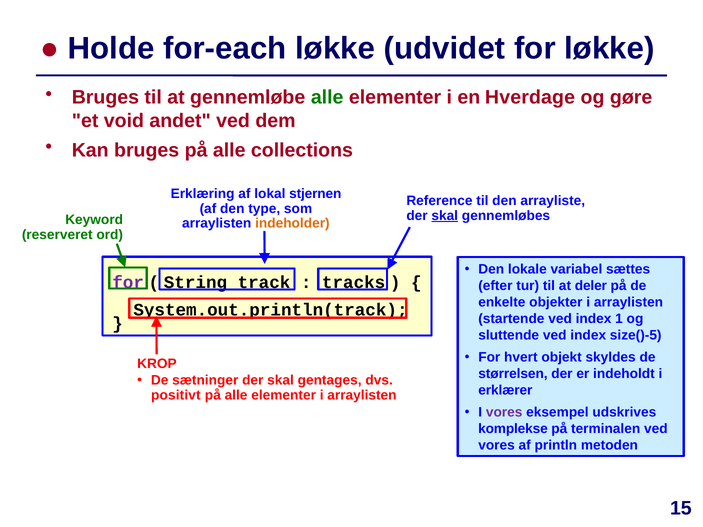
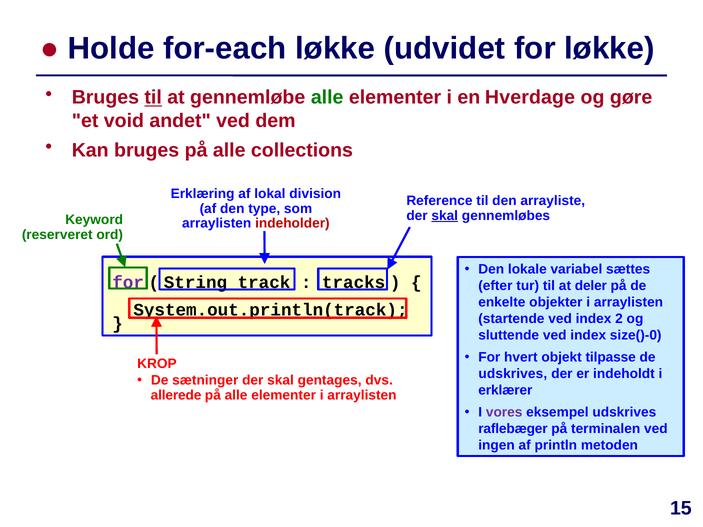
til at (153, 98) underline: none -> present
stjernen: stjernen -> division
indeholder colour: orange -> red
1: 1 -> 2
size()-5: size()-5 -> size()-0
skyldes: skyldes -> tilpasse
størrelsen at (513, 374): størrelsen -> udskrives
positivt: positivt -> allerede
komplekse: komplekse -> raflebæger
vores at (497, 445): vores -> ingen
